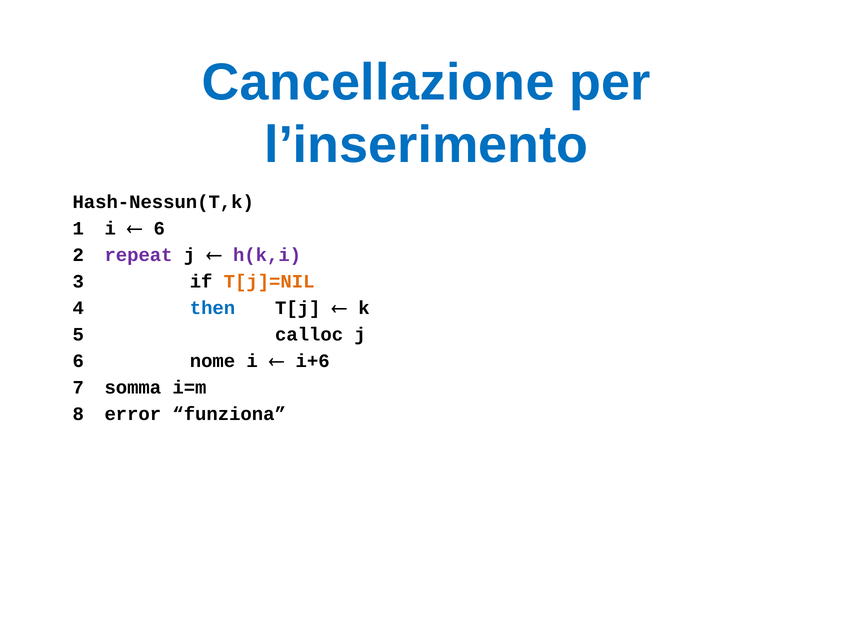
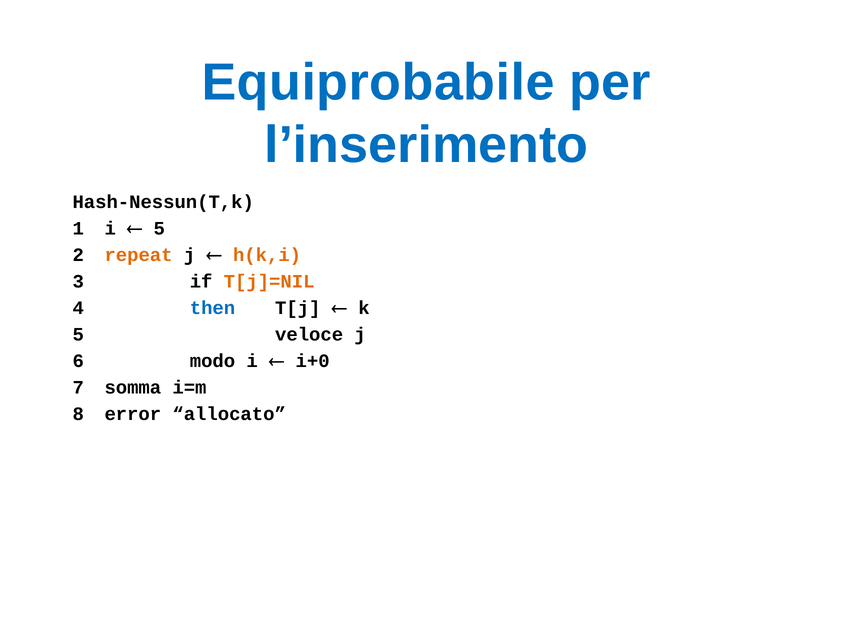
Cancellazione: Cancellazione -> Equiprobabile
6 at (159, 228): 6 -> 5
repeat colour: purple -> orange
h(k,i colour: purple -> orange
calloc: calloc -> veloce
nome: nome -> modo
i+6: i+6 -> i+0
funziona: funziona -> allocato
